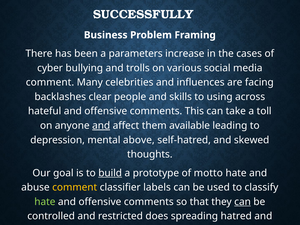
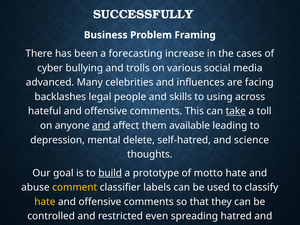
parameters: parameters -> forecasting
comment at (50, 82): comment -> advanced
clear: clear -> legal
take underline: none -> present
above: above -> delete
skewed: skewed -> science
hate at (45, 202) colour: light green -> yellow
can at (243, 202) underline: present -> none
does: does -> even
